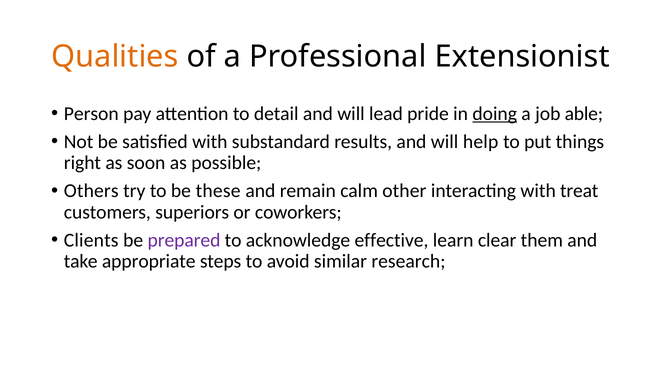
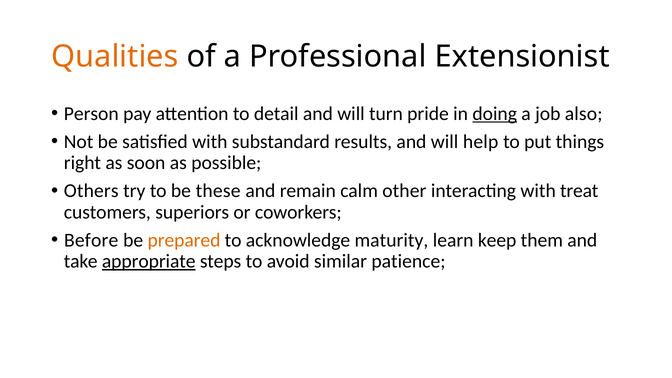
lead: lead -> turn
able: able -> also
Clients: Clients -> Before
prepared colour: purple -> orange
effective: effective -> maturity
clear: clear -> keep
appropriate underline: none -> present
research: research -> patience
